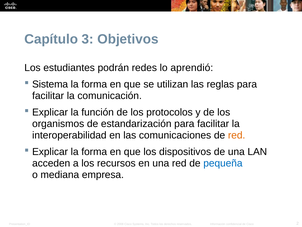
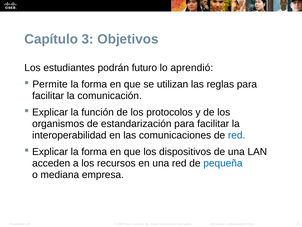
redes: redes -> futuro
Sistema: Sistema -> Permite
red at (237, 135) colour: orange -> blue
